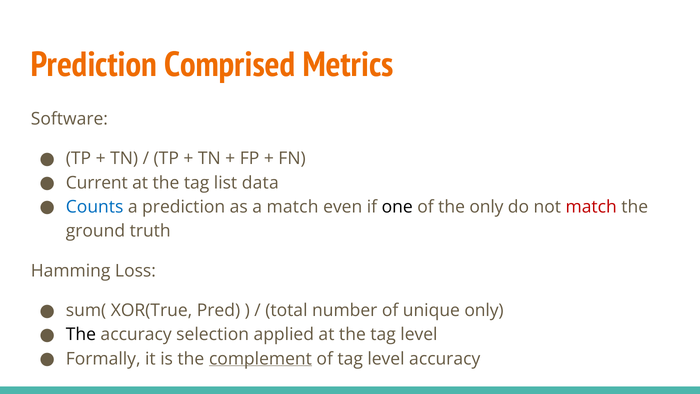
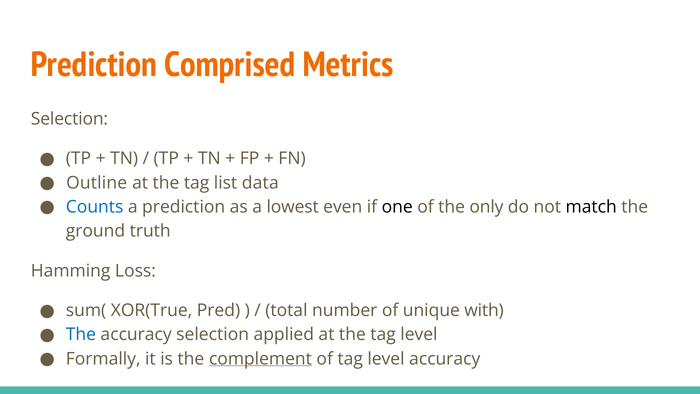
Software at (69, 119): Software -> Selection
Current: Current -> Outline
a match: match -> lowest
match at (591, 207) colour: red -> black
unique only: only -> with
The at (81, 334) colour: black -> blue
